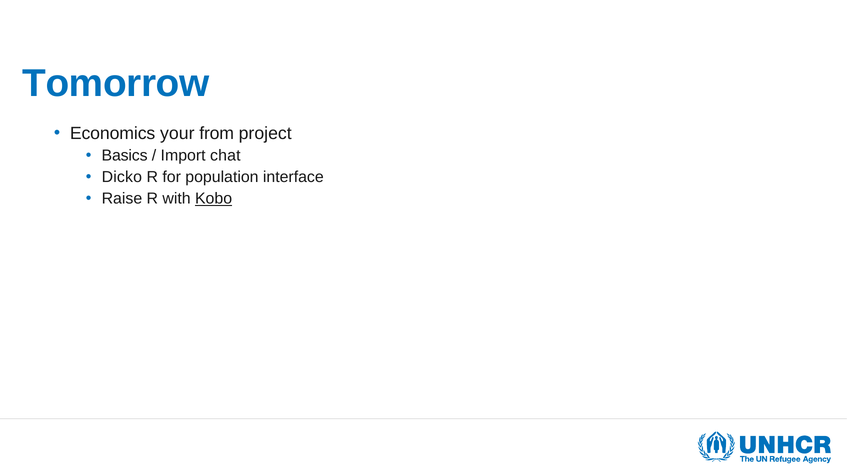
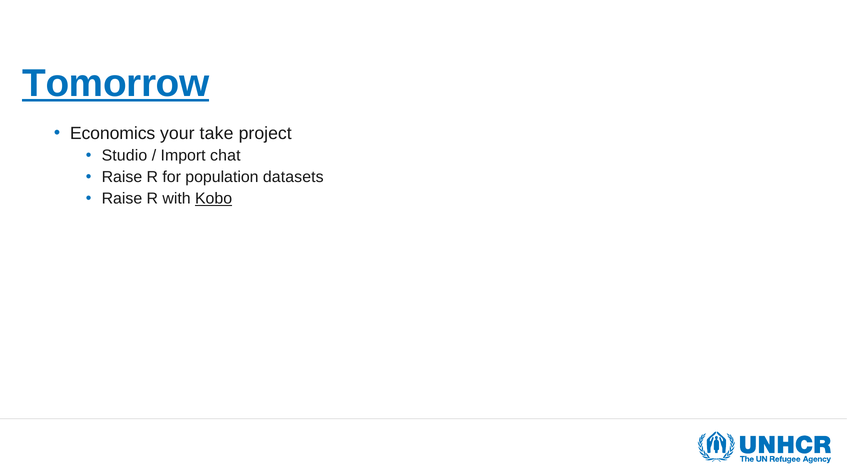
Tomorrow underline: none -> present
from: from -> take
Basics: Basics -> Studio
Dicko at (122, 177): Dicko -> Raise
interface: interface -> datasets
